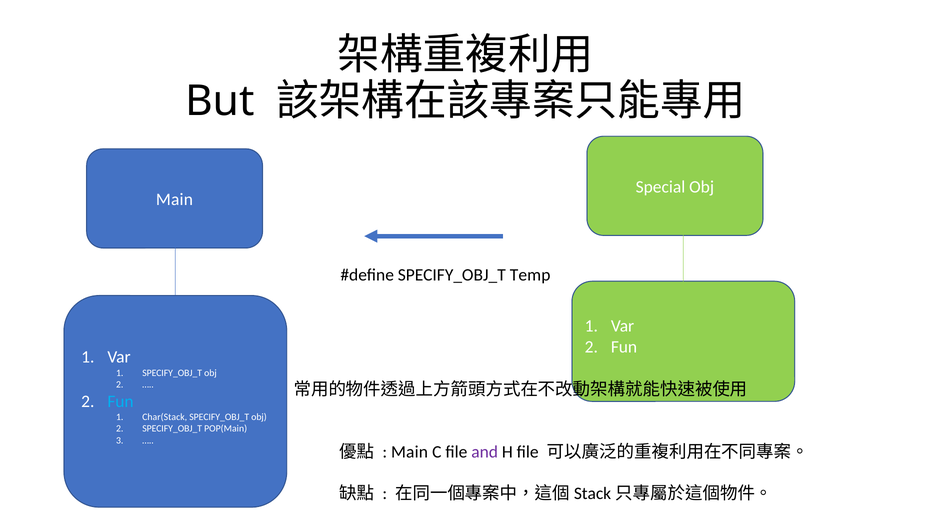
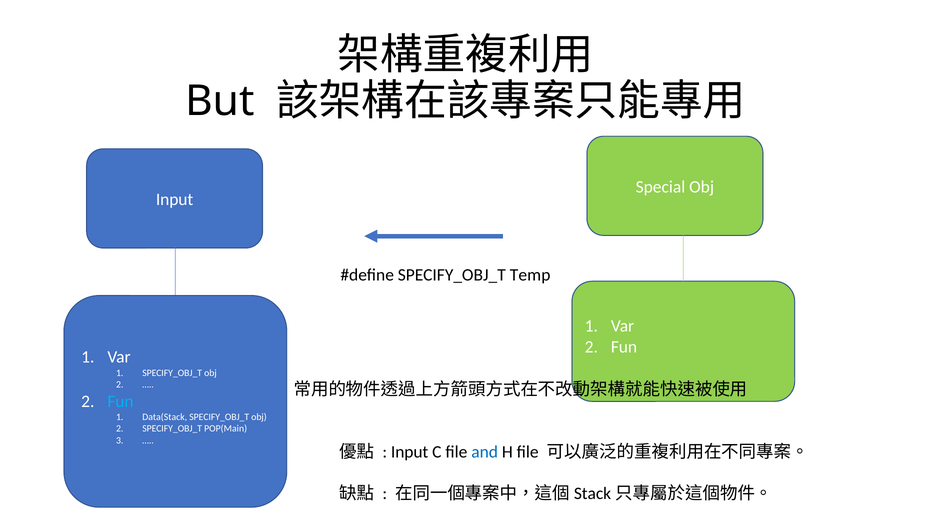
Main at (174, 200): Main -> Input
Char(Stack: Char(Stack -> Data(Stack
Main at (410, 452): Main -> Input
and colour: purple -> blue
